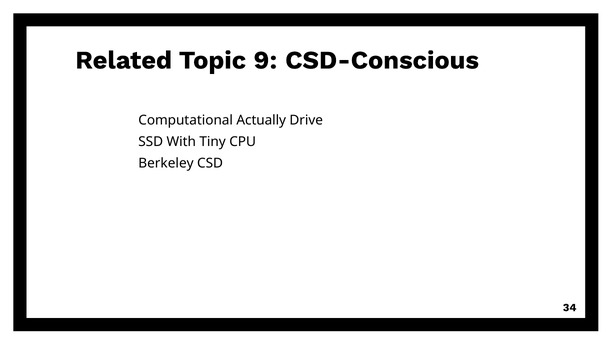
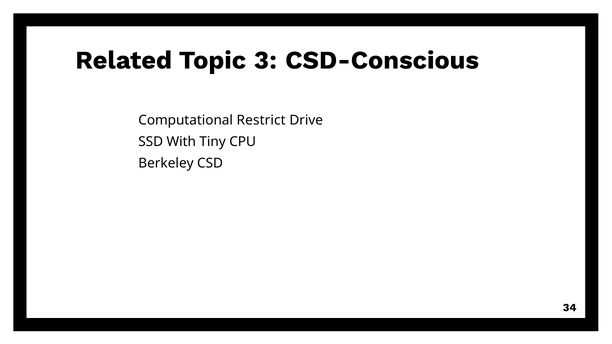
9: 9 -> 3
Actually: Actually -> Restrict
